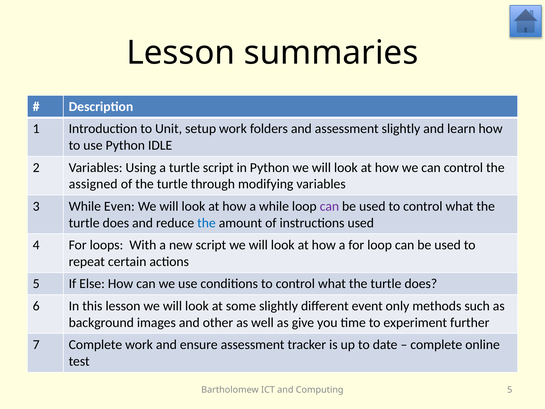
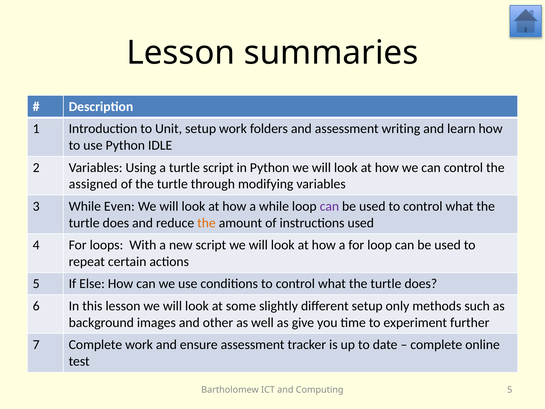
assessment slightly: slightly -> writing
the at (206, 223) colour: blue -> orange
different event: event -> setup
